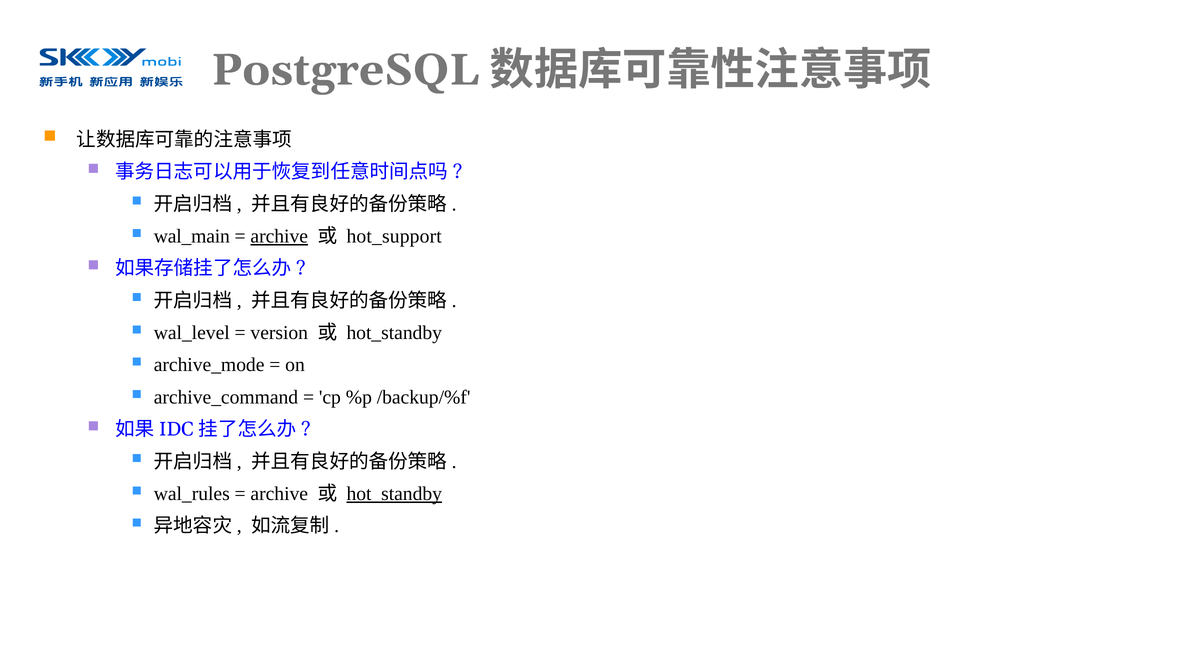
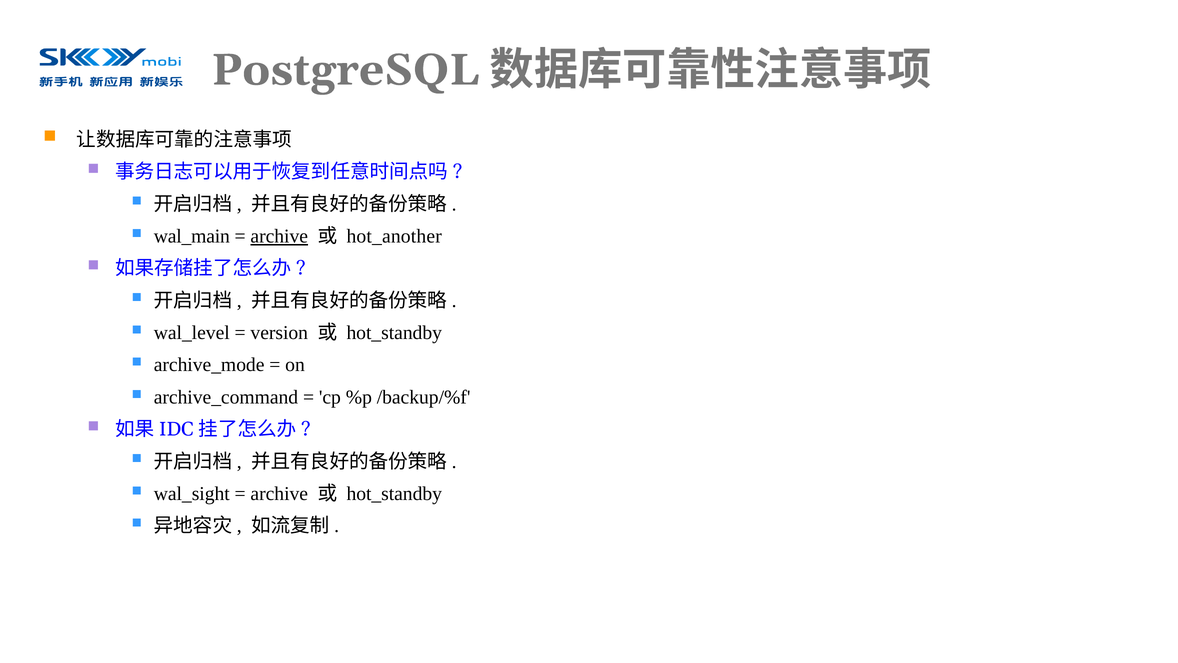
hot_support: hot_support -> hot_another
wal_rules: wal_rules -> wal_sight
hot_standby at (394, 493) underline: present -> none
